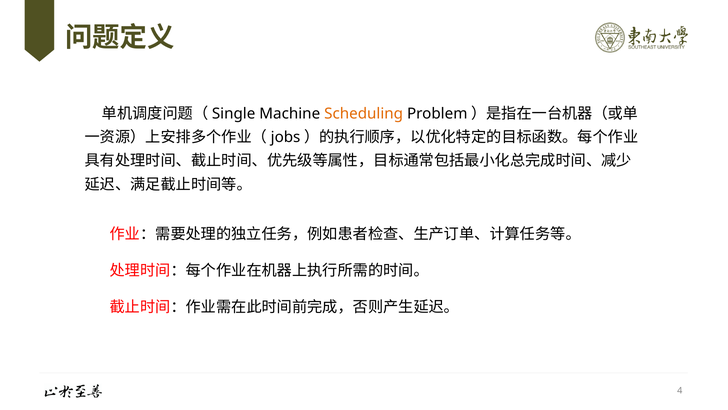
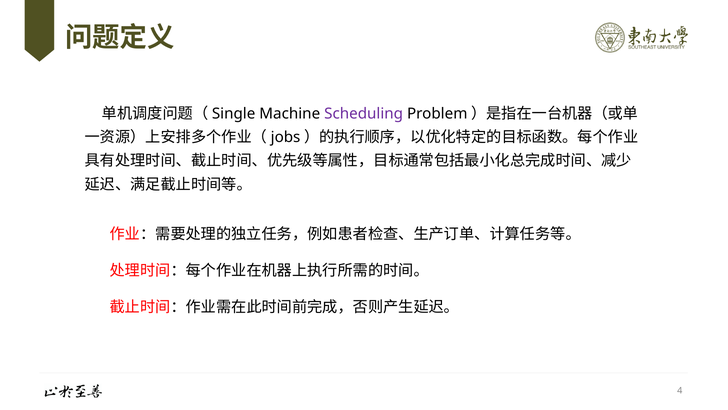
Scheduling colour: orange -> purple
